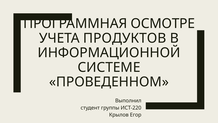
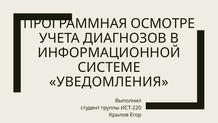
ПРОДУКТОВ: ПРОДУКТОВ -> ДИАГНОЗОВ
ПРОВЕДЕННОМ: ПРОВЕДЕННОМ -> УВЕДОМЛЕНИЯ
